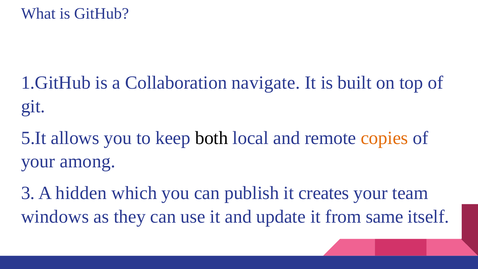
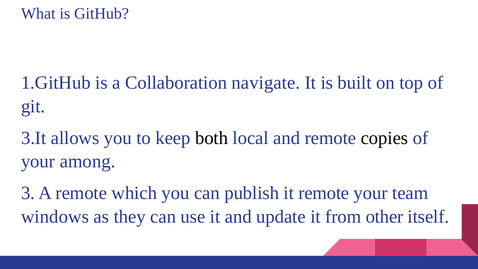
5.It: 5.It -> 3.It
copies colour: orange -> black
A hidden: hidden -> remote
it creates: creates -> remote
same: same -> other
